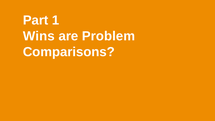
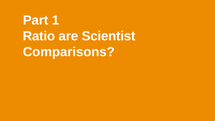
Wins: Wins -> Ratio
Problem: Problem -> Scientist
